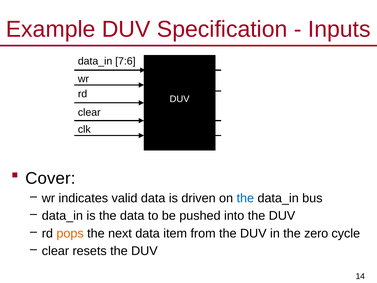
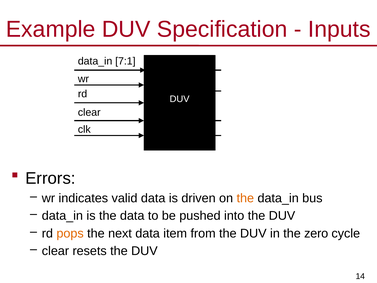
7:6: 7:6 -> 7:1
Cover: Cover -> Errors
the at (245, 198) colour: blue -> orange
